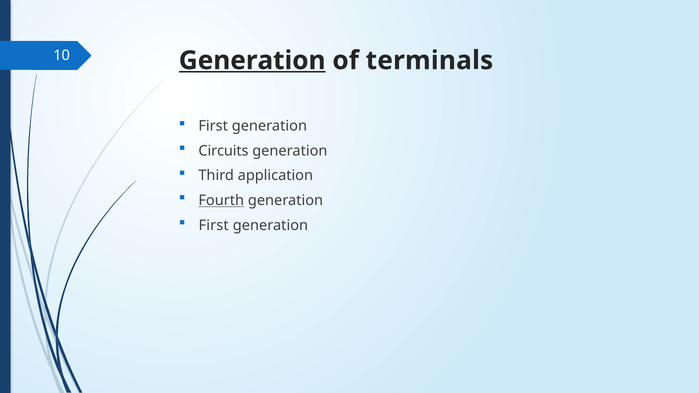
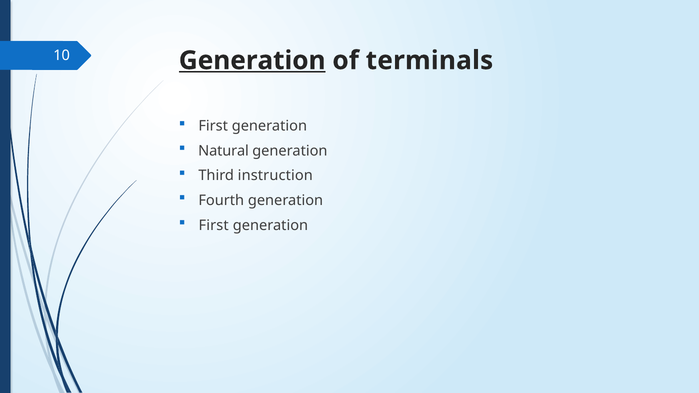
Circuits: Circuits -> Natural
application: application -> instruction
Fourth underline: present -> none
